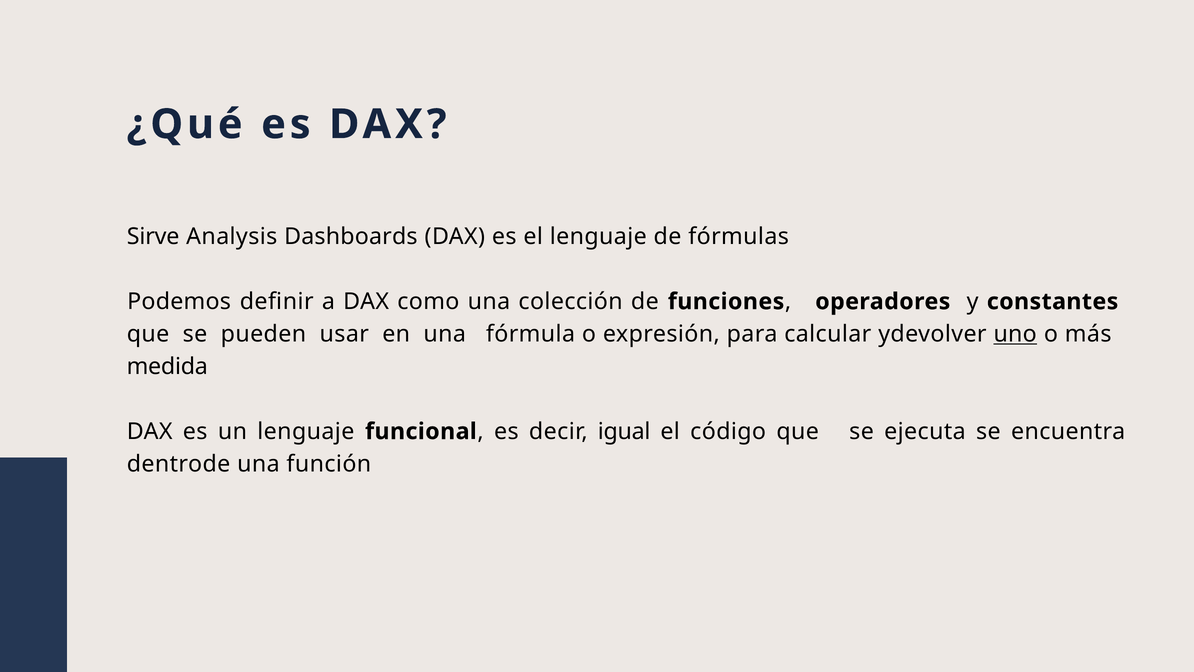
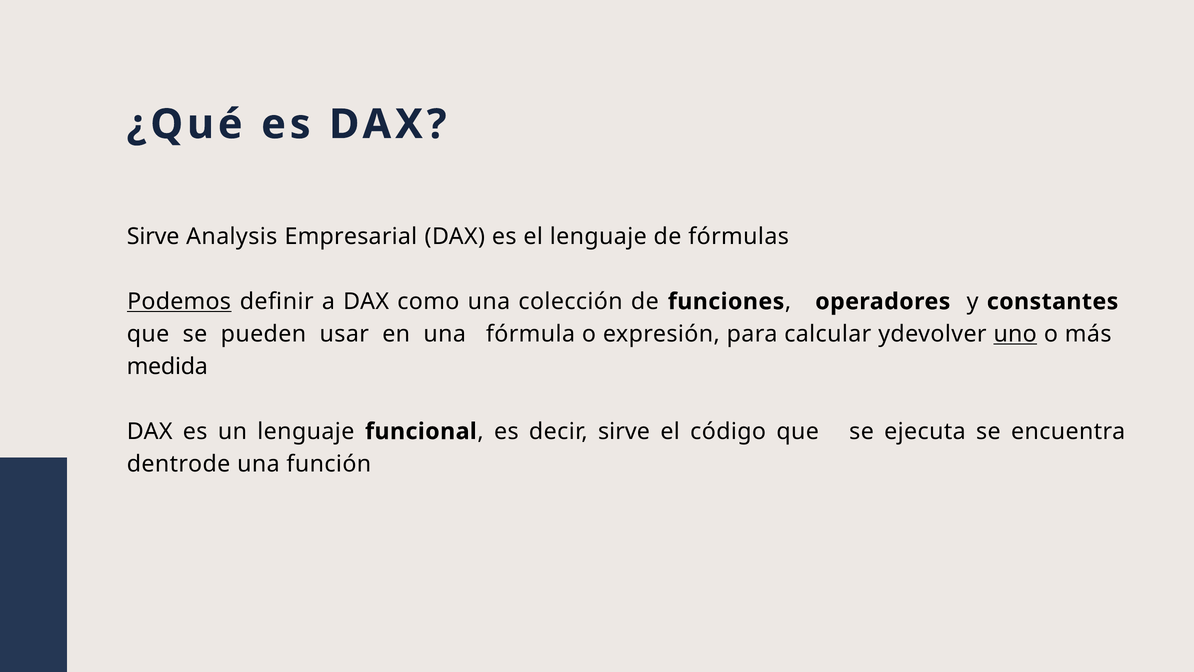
Dashboards: Dashboards -> Empresarial
Podemos underline: none -> present
decir igual: igual -> sirve
